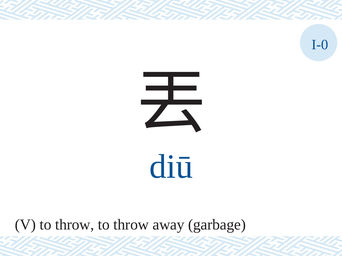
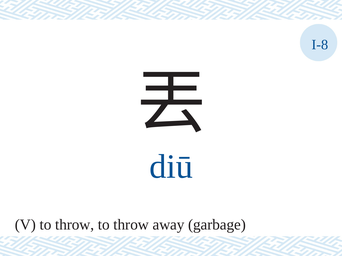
I-0: I-0 -> I-8
